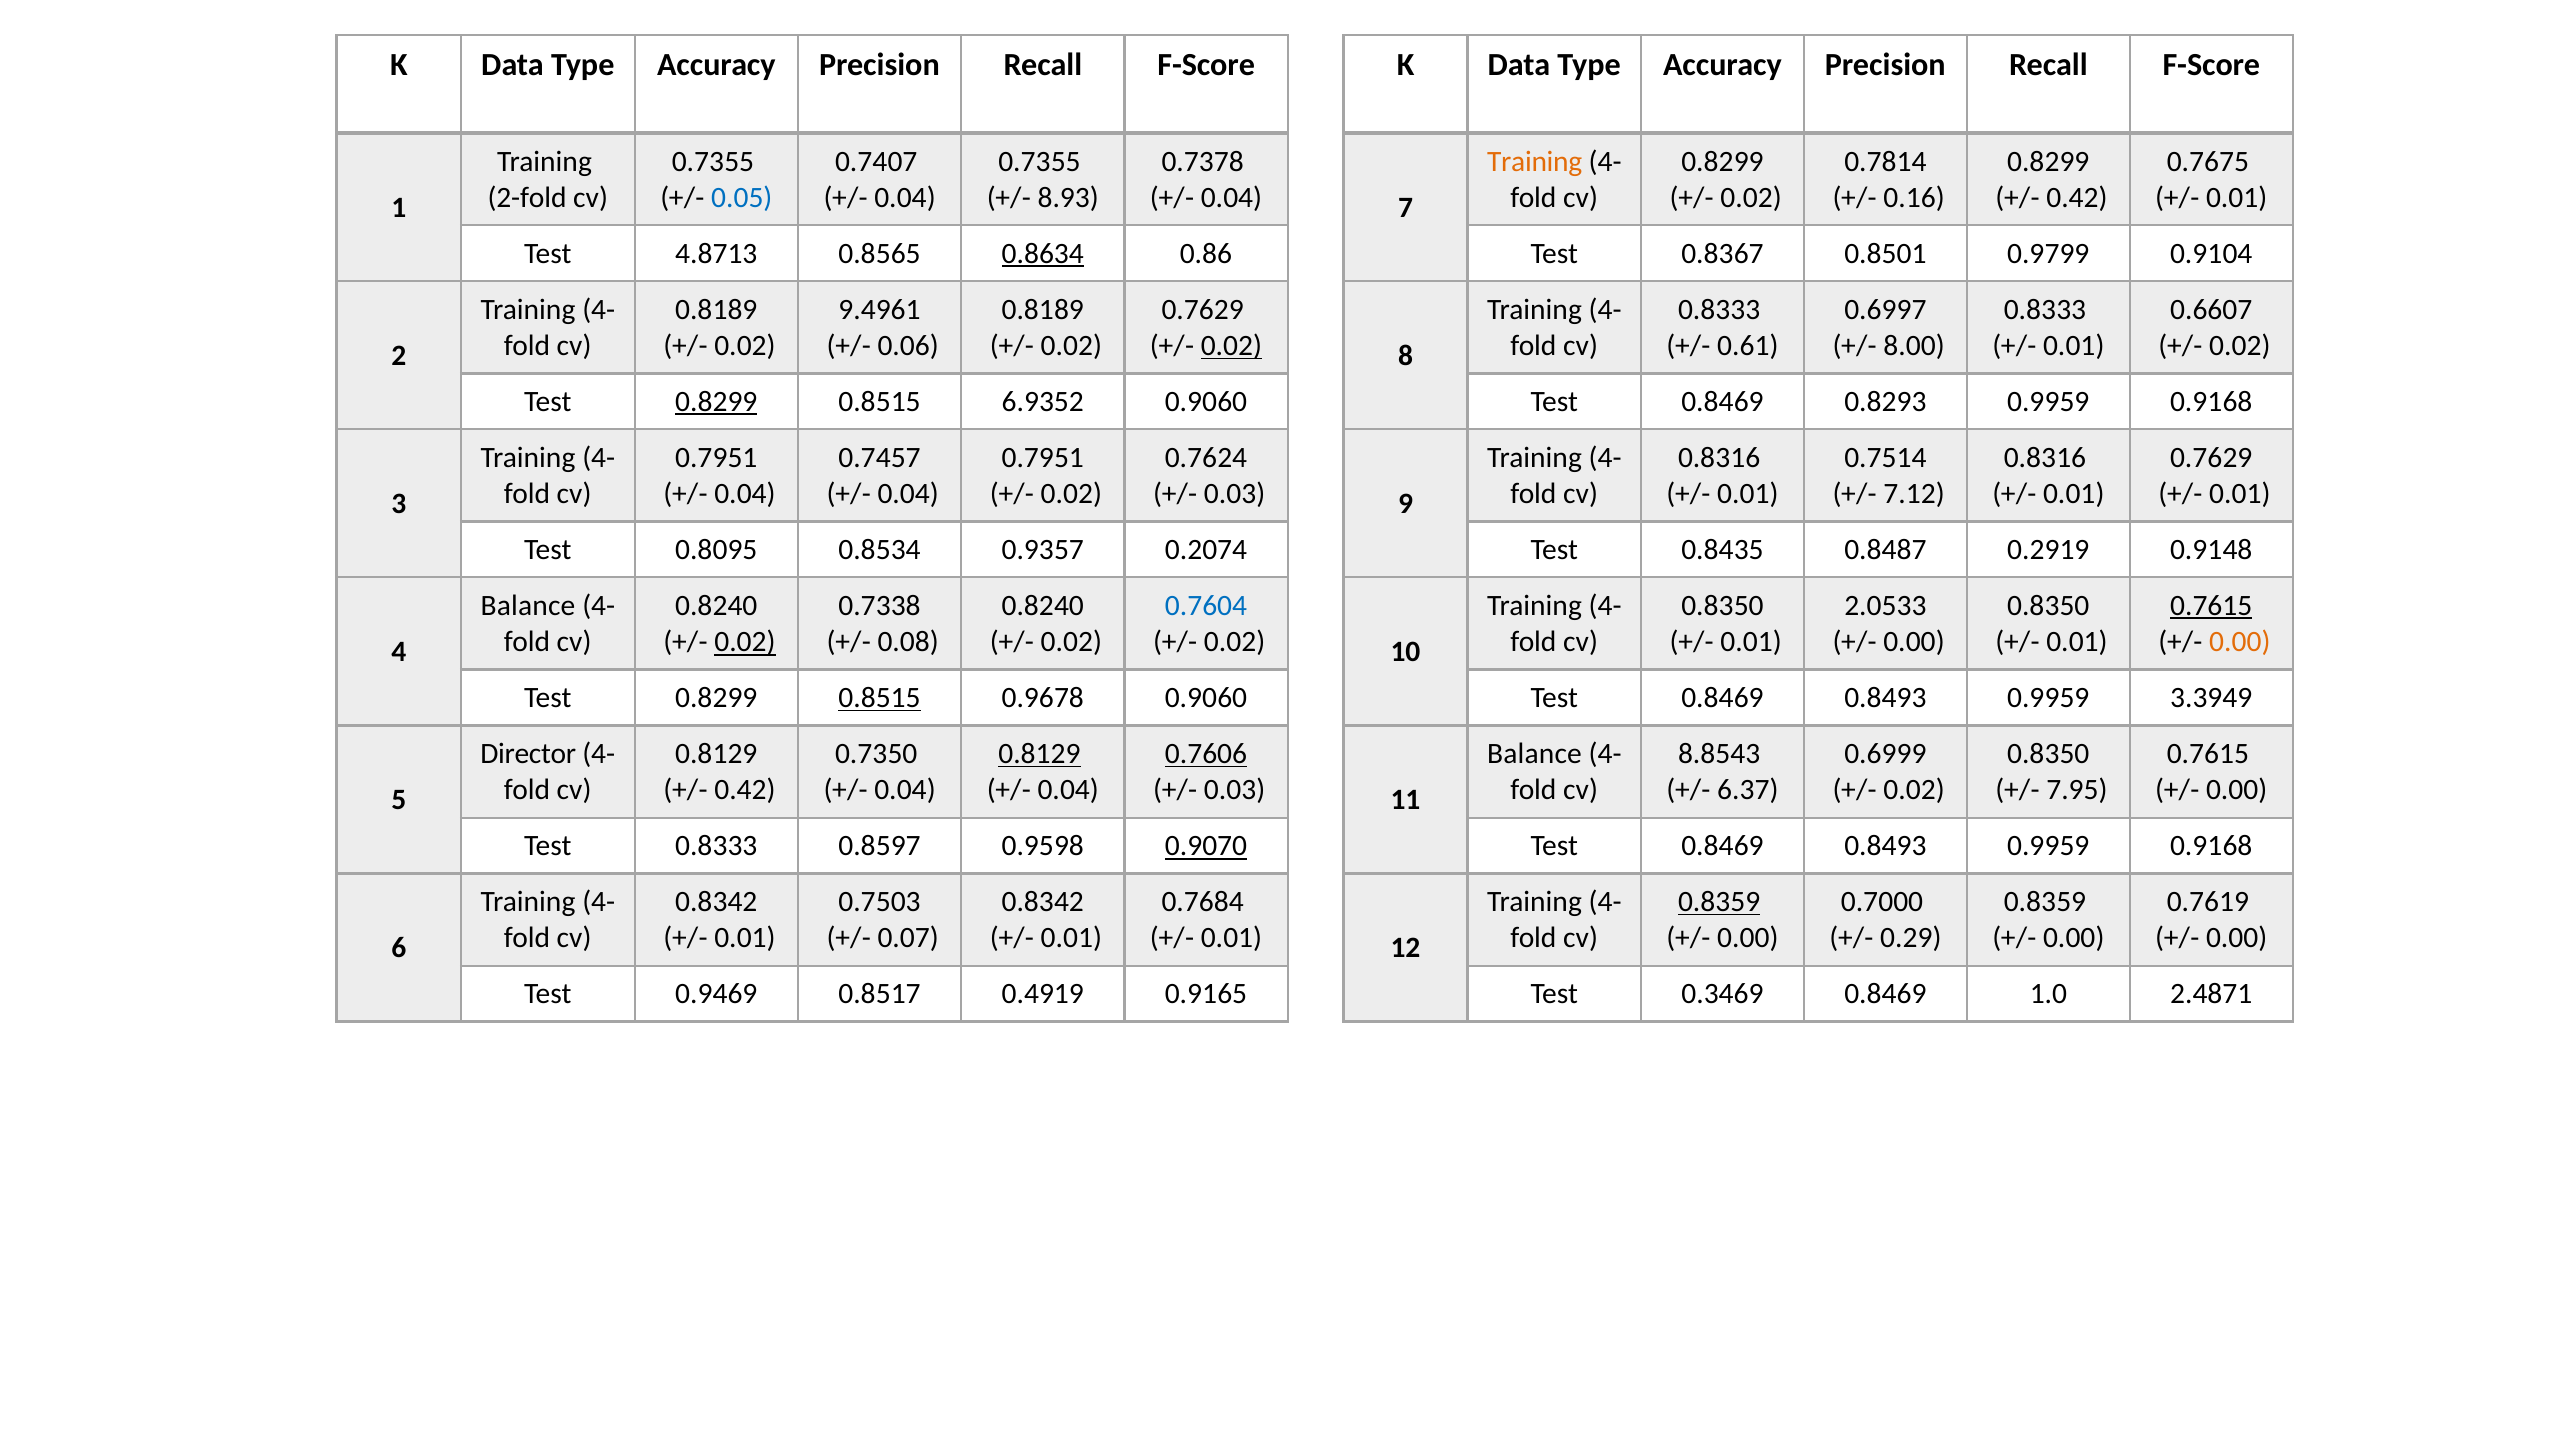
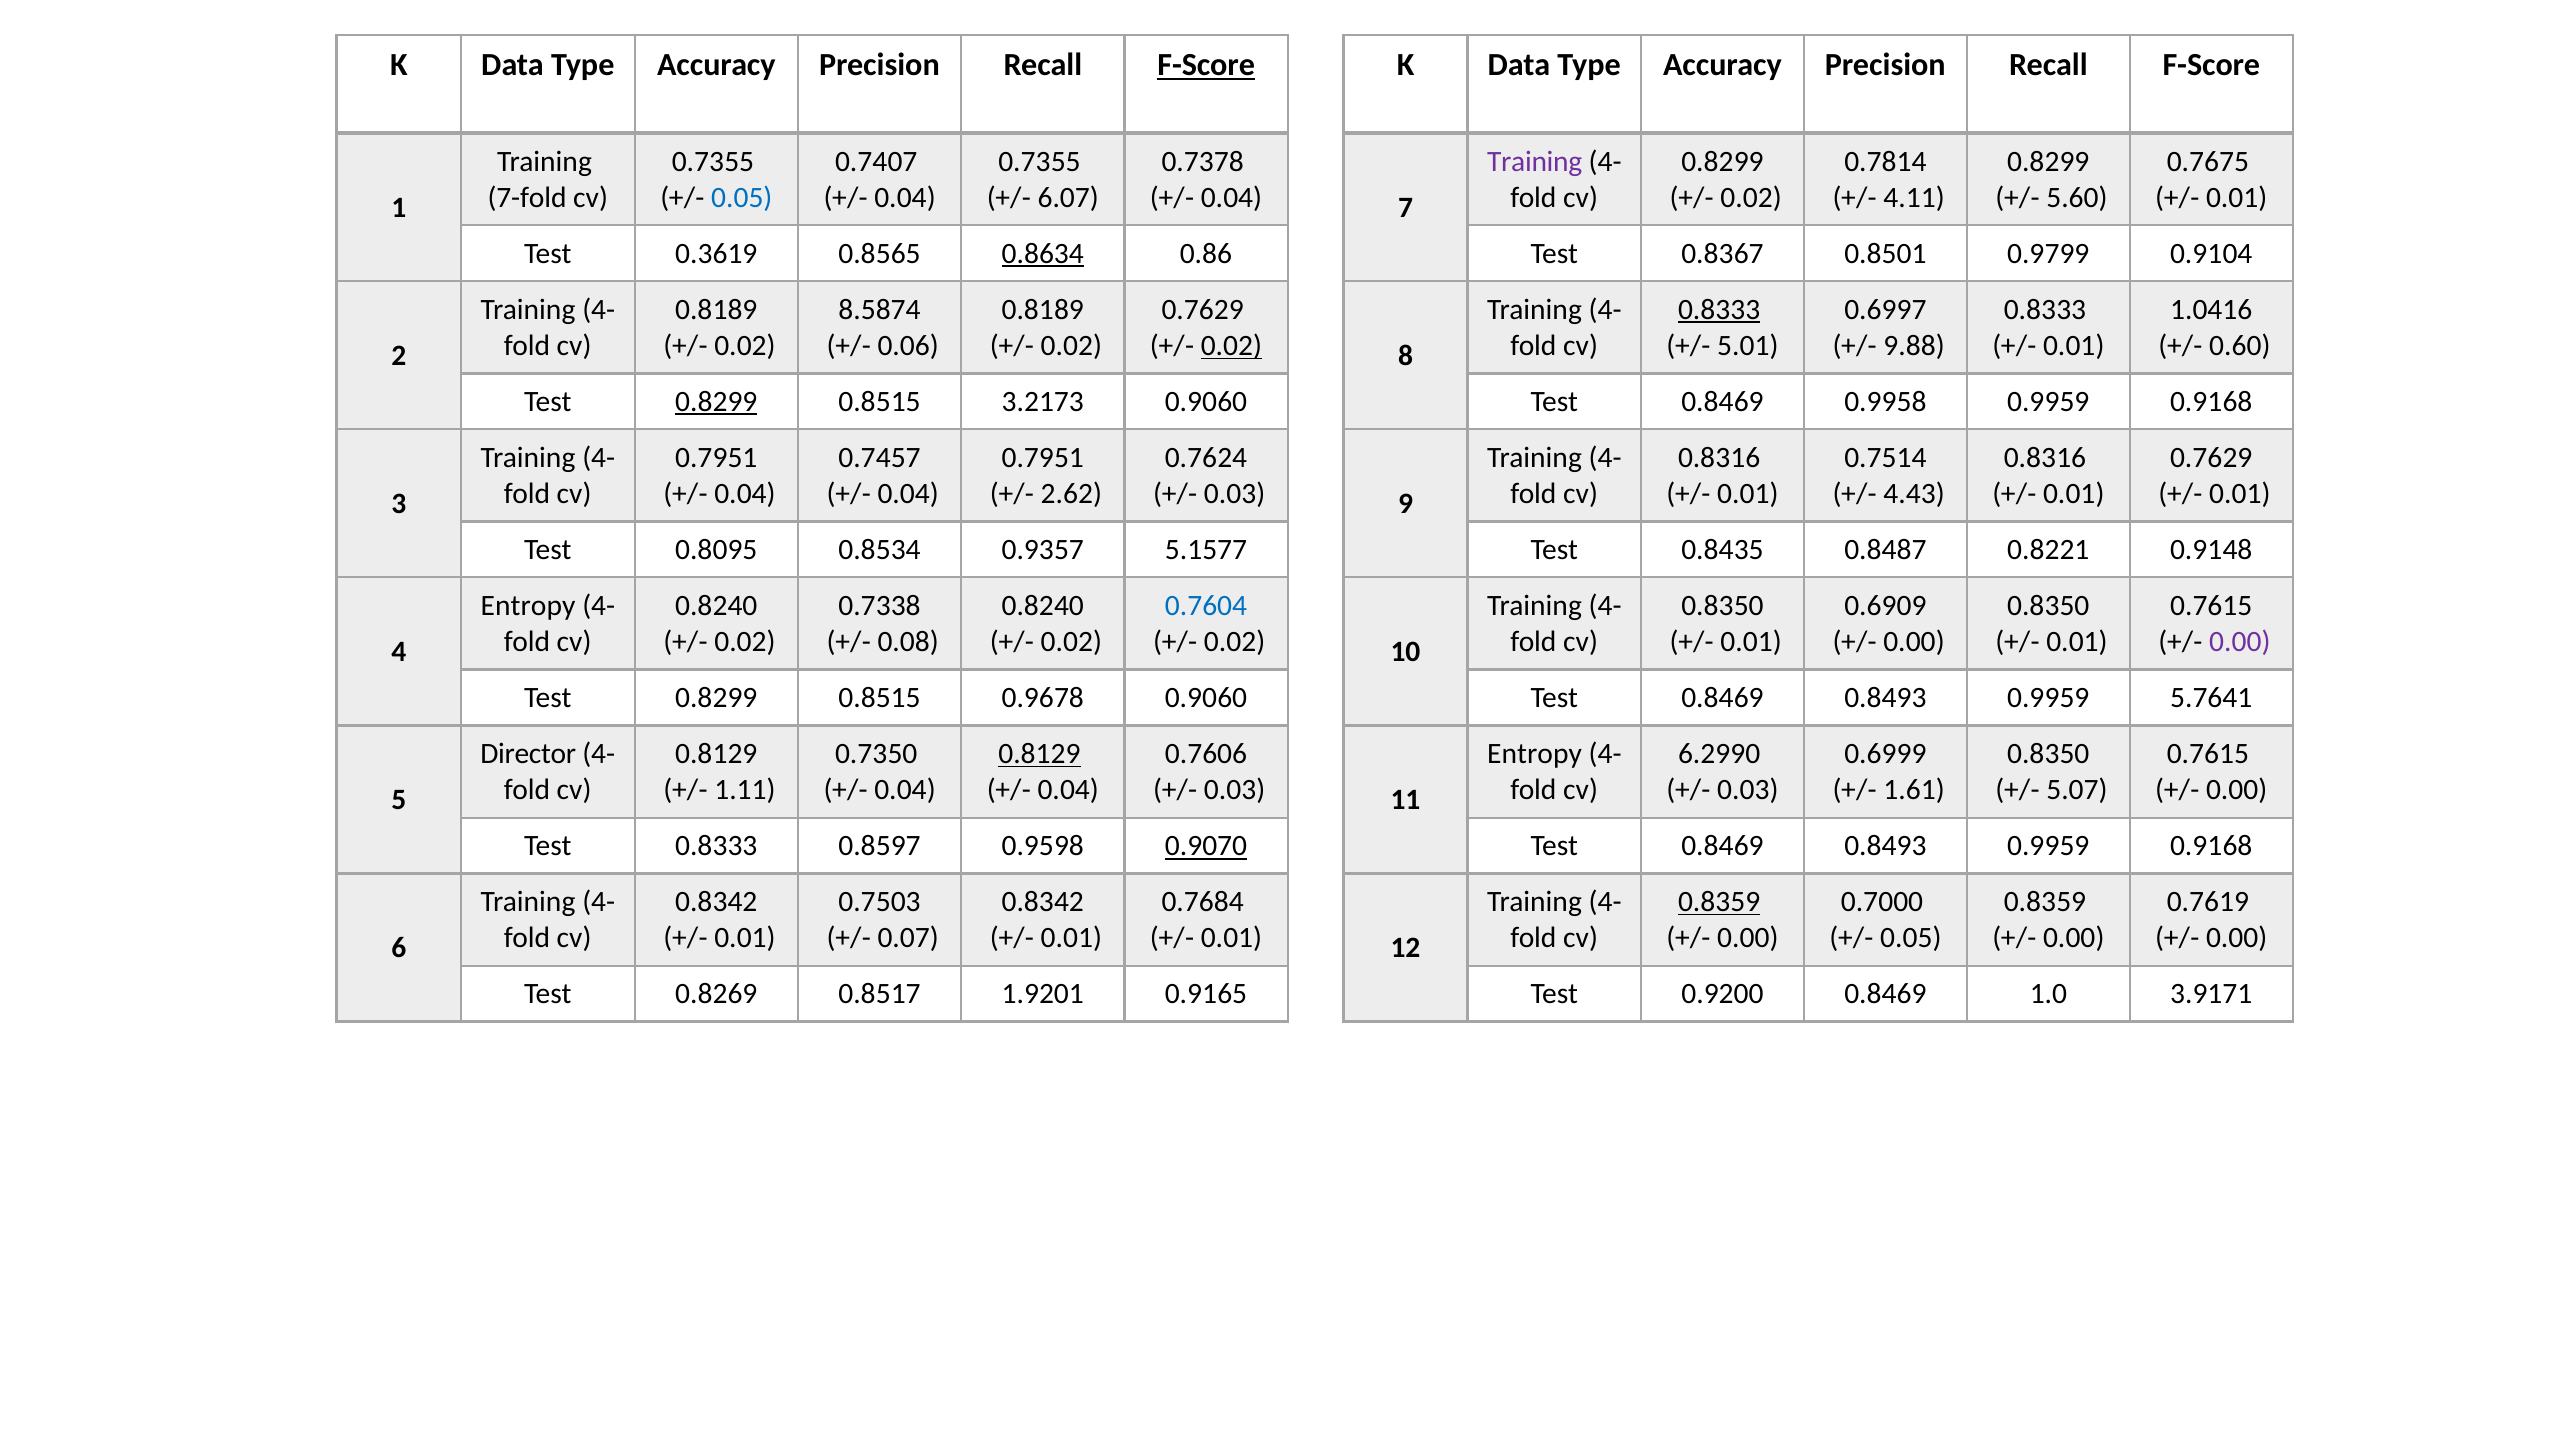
F-Score at (1206, 65) underline: none -> present
Training at (1535, 161) colour: orange -> purple
2-fold: 2-fold -> 7-fold
8.93: 8.93 -> 6.07
0.16: 0.16 -> 4.11
0.42 at (2077, 198): 0.42 -> 5.60
4.8713: 4.8713 -> 0.3619
9.4961: 9.4961 -> 8.5874
0.8333 at (1719, 309) underline: none -> present
0.6607: 0.6607 -> 1.0416
0.61: 0.61 -> 5.01
8.00: 8.00 -> 9.88
0.02 at (2240, 346): 0.02 -> 0.60
6.9352: 6.9352 -> 3.2173
0.8293: 0.8293 -> 0.9958
0.02 at (1071, 494): 0.02 -> 2.62
7.12: 7.12 -> 4.43
0.2074: 0.2074 -> 5.1577
0.2919: 0.2919 -> 0.8221
Balance at (528, 606): Balance -> Entropy
2.0533: 2.0533 -> 0.6909
0.7615 at (2211, 606) underline: present -> none
0.02 at (745, 642) underline: present -> none
0.00 at (2240, 642) colour: orange -> purple
0.8515 at (880, 698) underline: present -> none
3.3949: 3.3949 -> 5.7641
0.7606 underline: present -> none
Balance at (1534, 754): Balance -> Entropy
8.8543: 8.8543 -> 6.2990
0.42 at (745, 790): 0.42 -> 1.11
6.37 at (1748, 790): 6.37 -> 0.03
0.02 at (1914, 790): 0.02 -> 1.61
7.95: 7.95 -> 5.07
0.29 at (1911, 938): 0.29 -> 0.05
0.9469: 0.9469 -> 0.8269
0.4919: 0.4919 -> 1.9201
0.3469: 0.3469 -> 0.9200
2.4871: 2.4871 -> 3.9171
